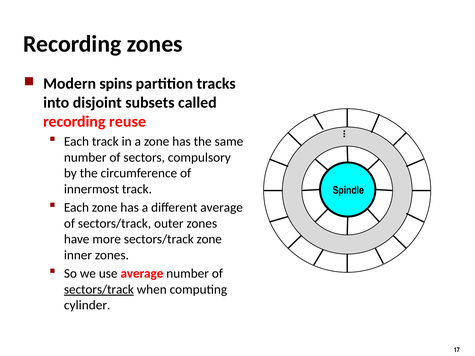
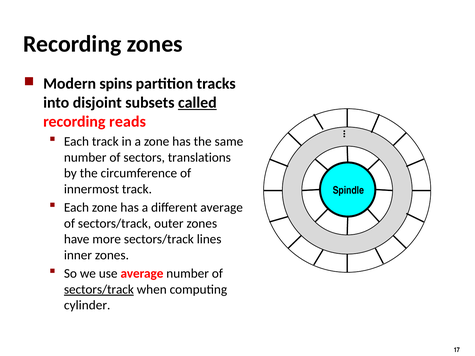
called underline: none -> present
reuse: reuse -> reads
compulsory: compulsory -> translations
sectors/track zone: zone -> lines
